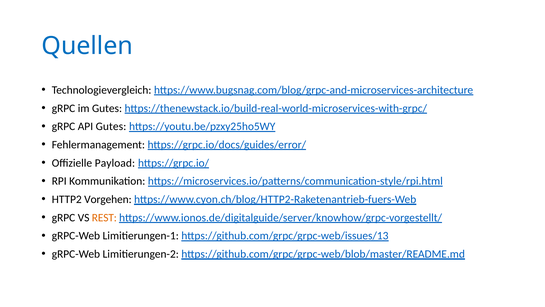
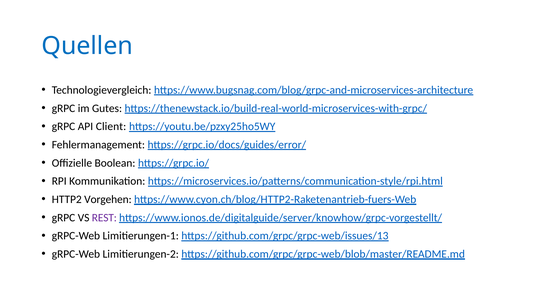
API Gutes: Gutes -> Client
Payload: Payload -> Boolean
REST colour: orange -> purple
